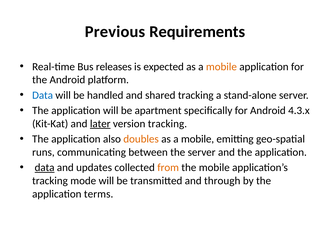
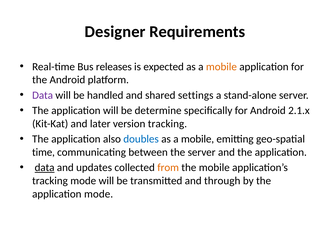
Previous: Previous -> Designer
Data at (43, 95) colour: blue -> purple
shared tracking: tracking -> settings
apartment: apartment -> determine
4.3.x: 4.3.x -> 2.1.x
later underline: present -> none
doubles colour: orange -> blue
runs: runs -> time
application terms: terms -> mode
